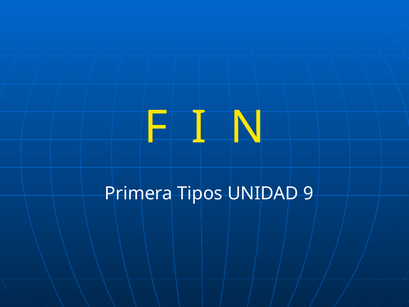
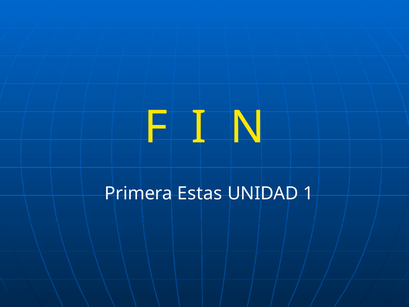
Tipos: Tipos -> Estas
9: 9 -> 1
